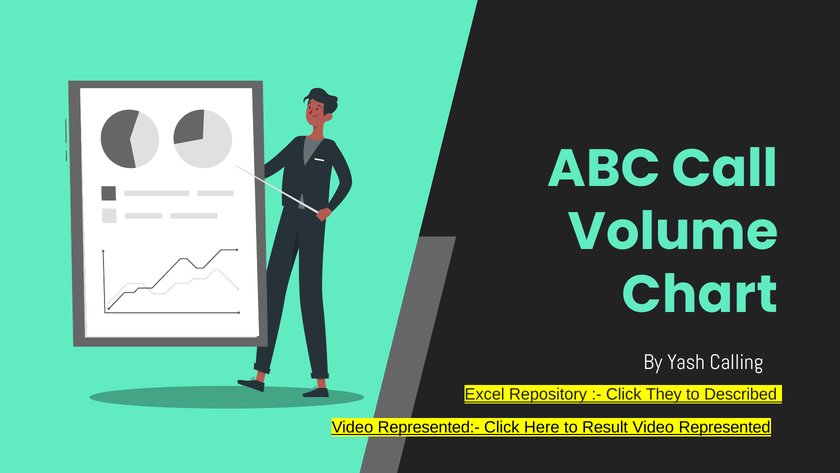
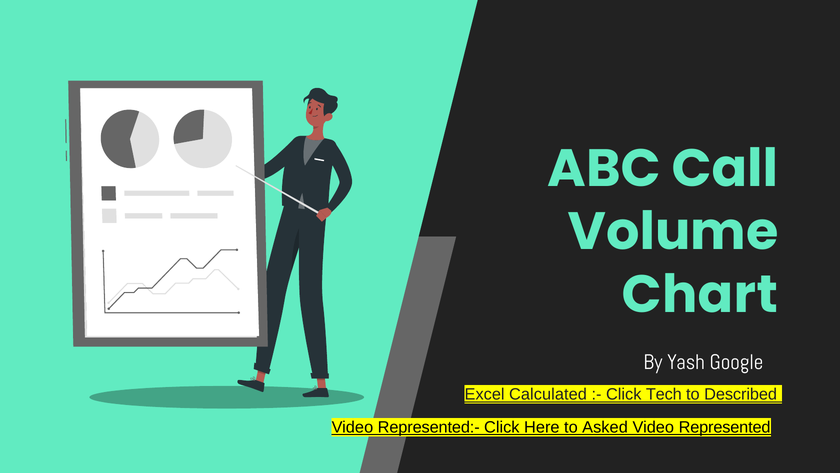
Calling: Calling -> Google
Repository: Repository -> Calculated
They: They -> Tech
Result: Result -> Asked
